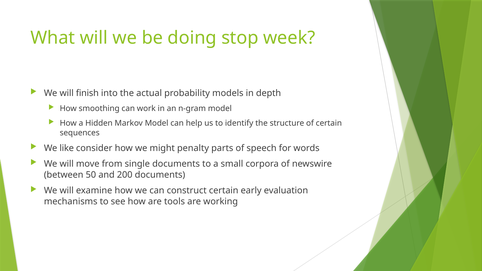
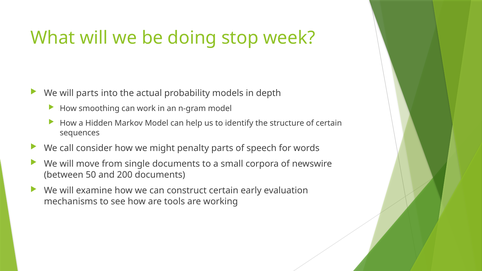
will finish: finish -> parts
like: like -> call
